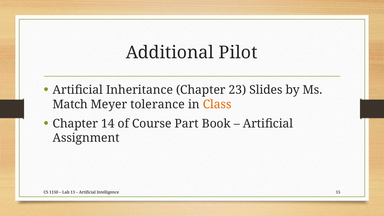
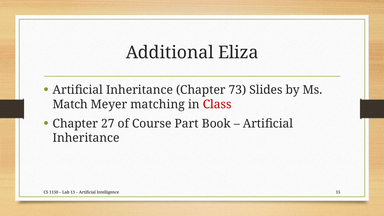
Pilot: Pilot -> Eliza
23: 23 -> 73
tolerance: tolerance -> matching
Class colour: orange -> red
14: 14 -> 27
Assignment at (86, 138): Assignment -> Inheritance
